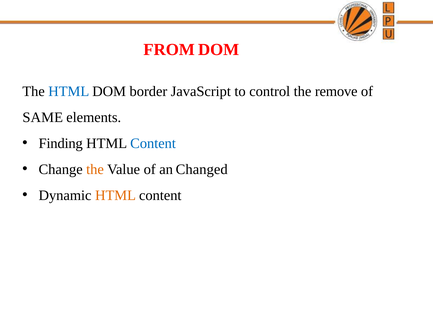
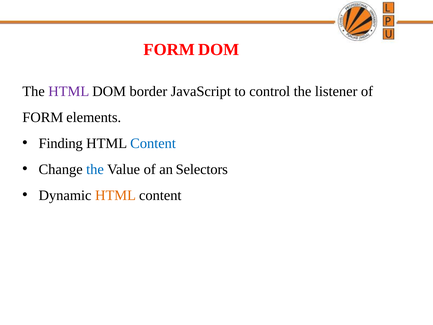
FROM at (169, 50): FROM -> FORM
HTML at (69, 91) colour: blue -> purple
remove: remove -> listener
SAME at (43, 117): SAME -> FORM
the at (95, 169) colour: orange -> blue
Changed: Changed -> Selectors
